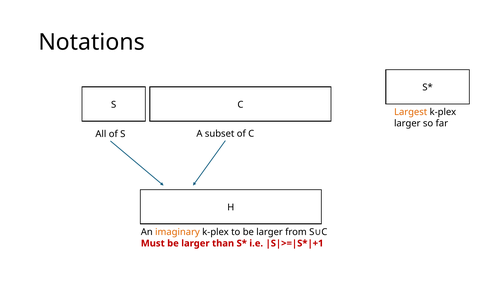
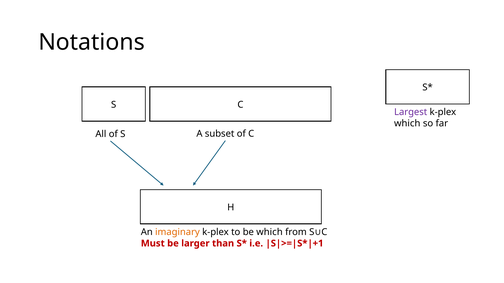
Largest colour: orange -> purple
larger at (407, 124): larger -> which
to be larger: larger -> which
